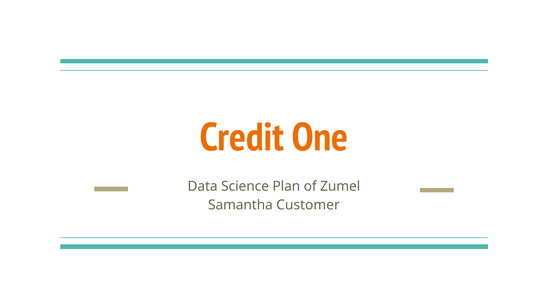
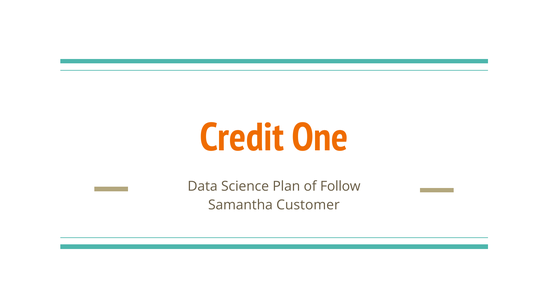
Zumel: Zumel -> Follow
